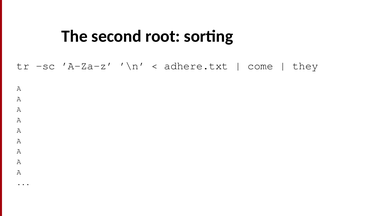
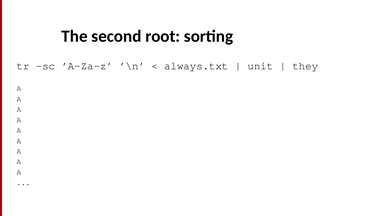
adhere.txt: adhere.txt -> always.txt
come: come -> unit
